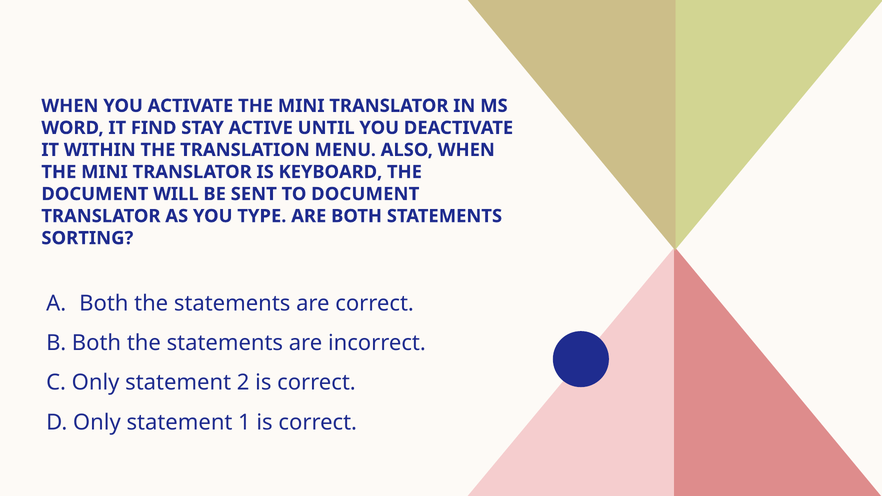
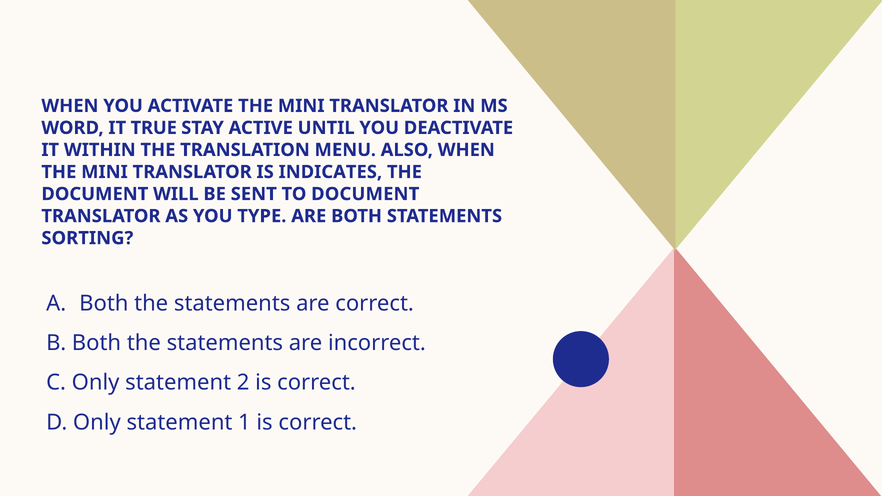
FIND: FIND -> TRUE
KEYBOARD: KEYBOARD -> INDICATES
